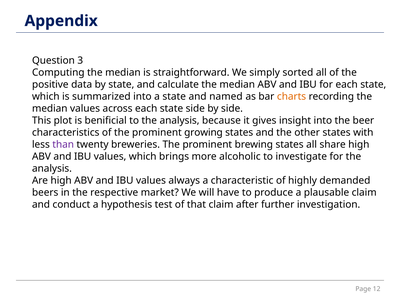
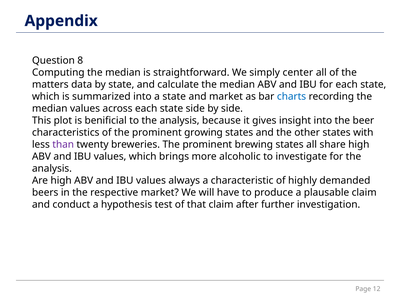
3: 3 -> 8
sorted: sorted -> center
positive: positive -> matters
and named: named -> market
charts colour: orange -> blue
